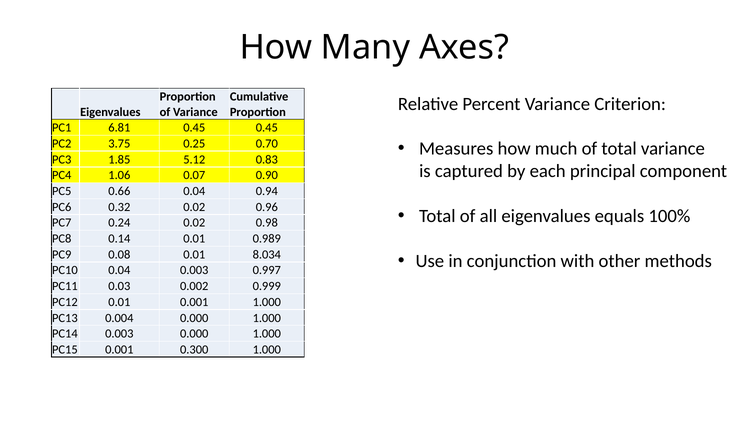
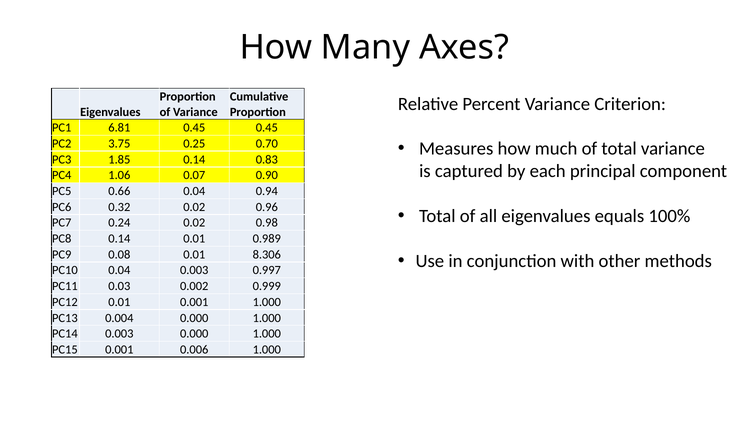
1.85 5.12: 5.12 -> 0.14
8.034: 8.034 -> 8.306
0.300: 0.300 -> 0.006
